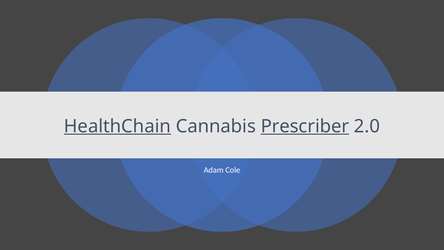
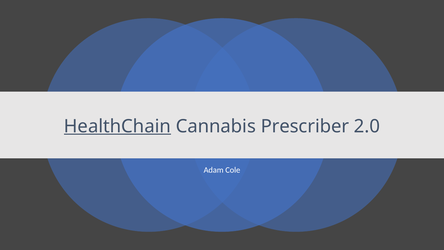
Prescriber underline: present -> none
